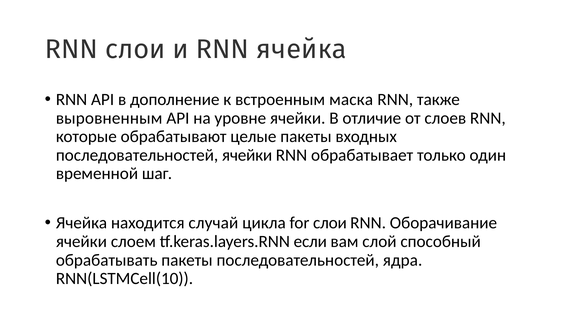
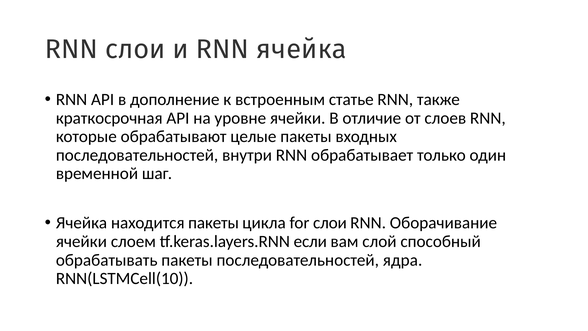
маска: маска -> статье
выровненным: выровненным -> краткосрочная
последовательностей ячейки: ячейки -> внутри
находится случай: случай -> пакеты
